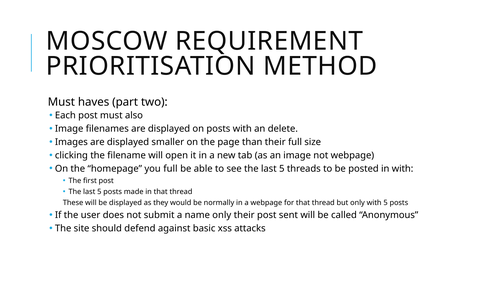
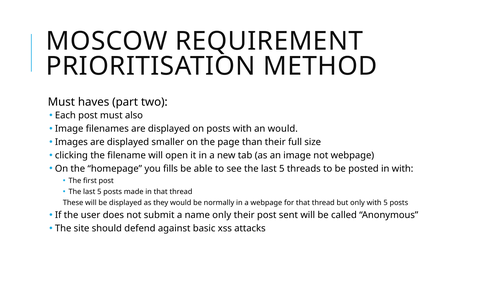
an delete: delete -> would
you full: full -> fills
